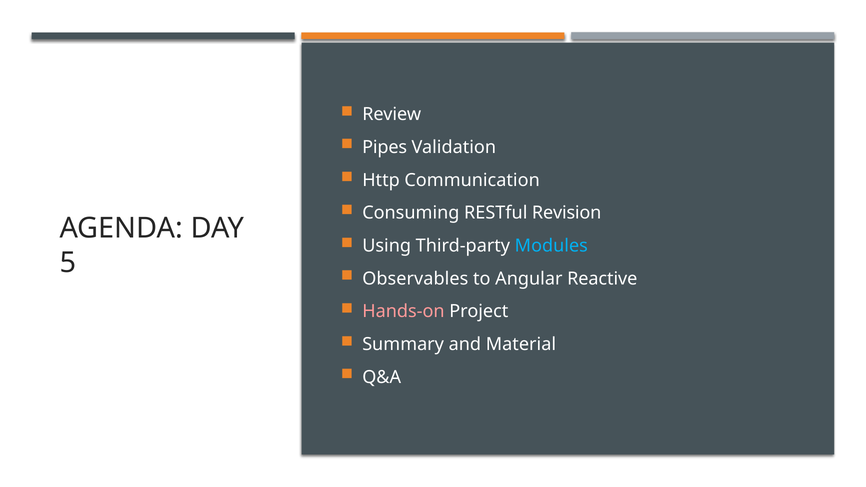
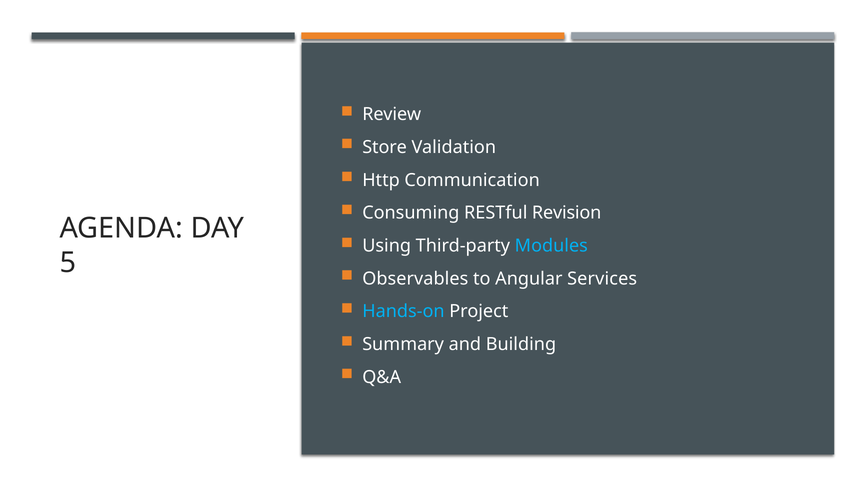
Pipes: Pipes -> Store
Reactive: Reactive -> Services
Hands-on colour: pink -> light blue
Material: Material -> Building
